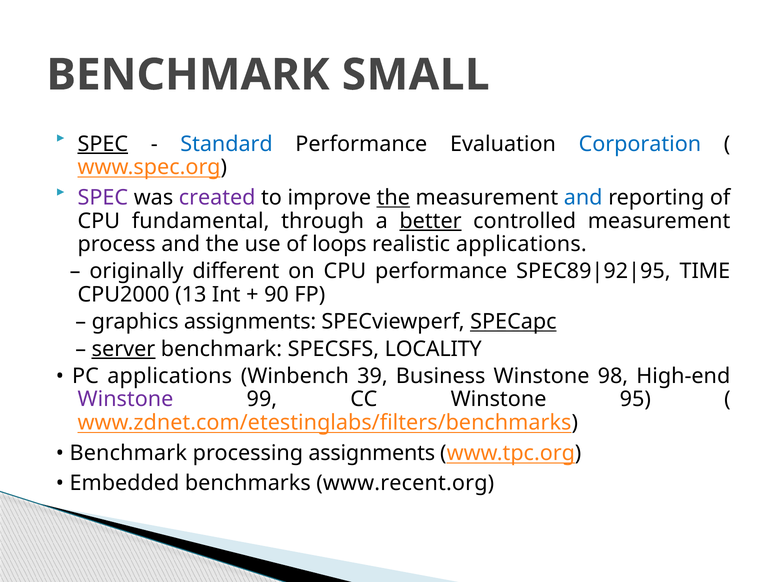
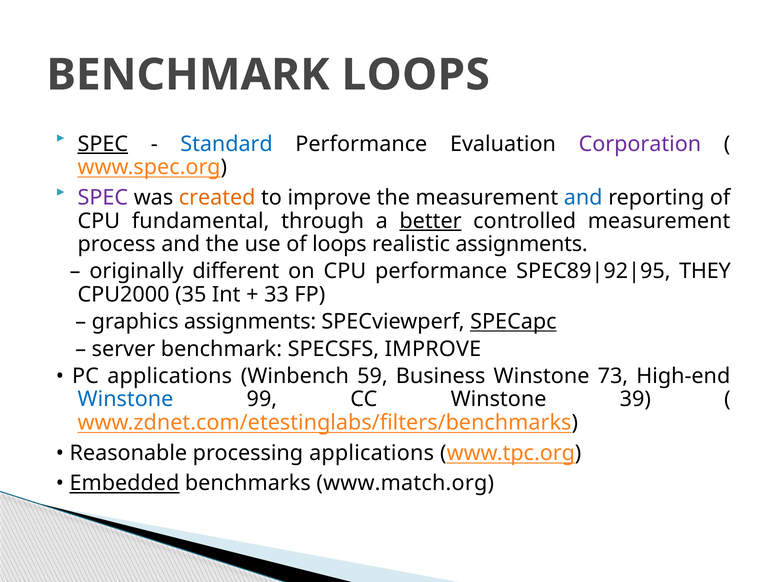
BENCHMARK SMALL: SMALL -> LOOPS
Corporation colour: blue -> purple
created colour: purple -> orange
the at (393, 198) underline: present -> none
realistic applications: applications -> assignments
TIME: TIME -> THEY
13: 13 -> 35
90: 90 -> 33
server underline: present -> none
SPECSFS LOCALITY: LOCALITY -> IMPROVE
39: 39 -> 59
98: 98 -> 73
Winstone at (125, 400) colour: purple -> blue
95: 95 -> 39
Benchmark at (128, 454): Benchmark -> Reasonable
processing assignments: assignments -> applications
Embedded underline: none -> present
www.recent.org: www.recent.org -> www.match.org
